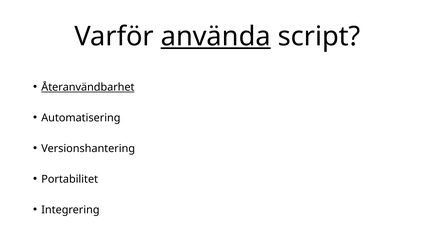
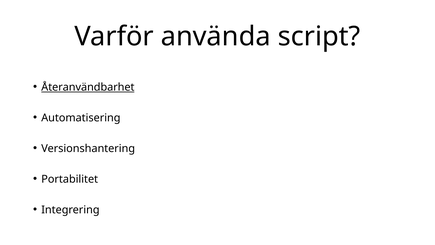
använda underline: present -> none
